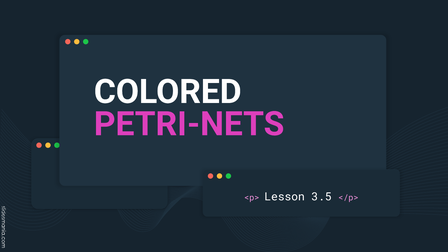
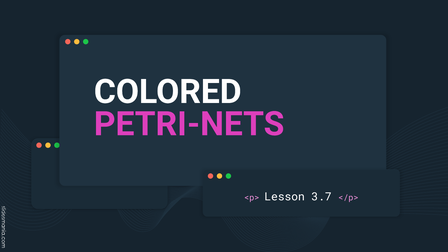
3.5: 3.5 -> 3.7
